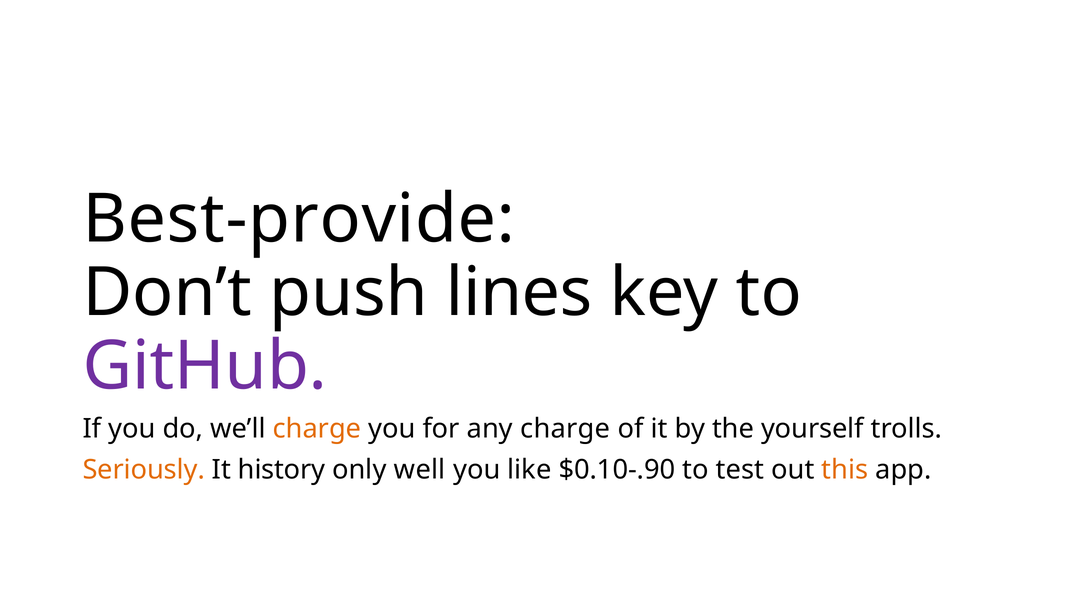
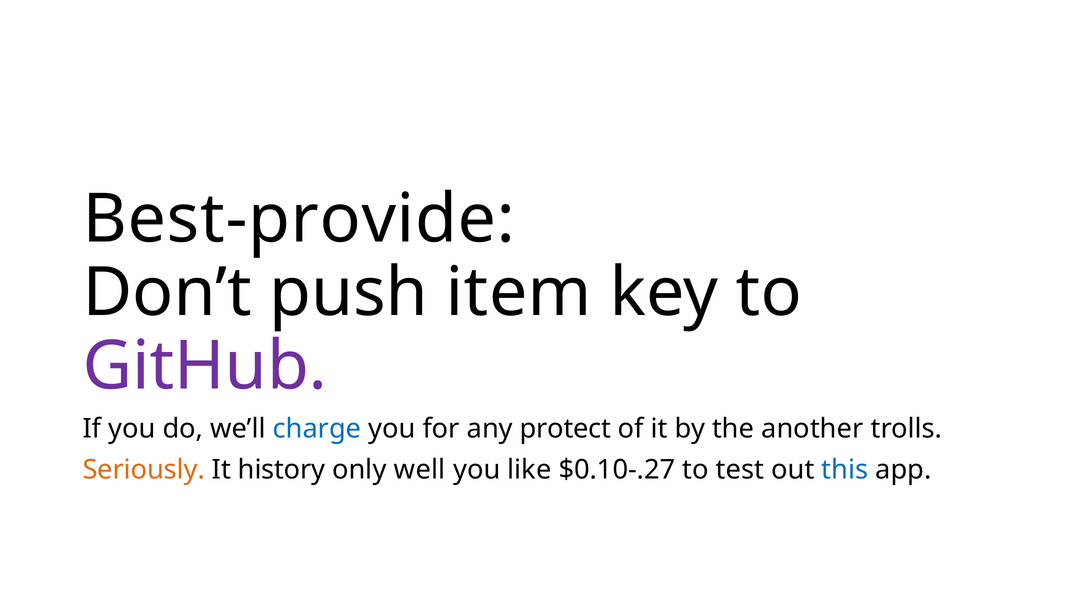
lines: lines -> item
charge at (317, 429) colour: orange -> blue
any charge: charge -> protect
yourself: yourself -> another
$0.10-.90: $0.10-.90 -> $0.10-.27
this colour: orange -> blue
